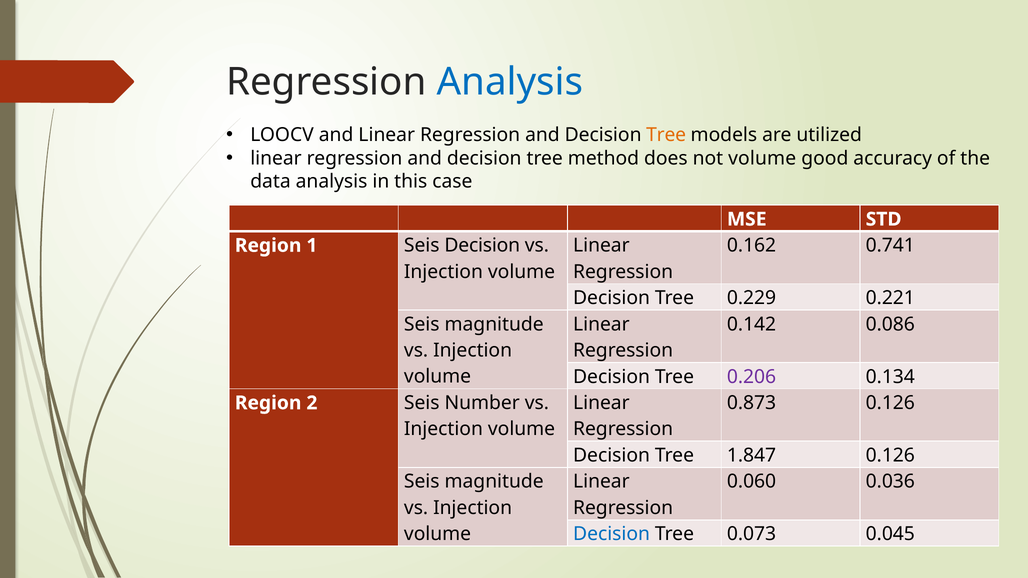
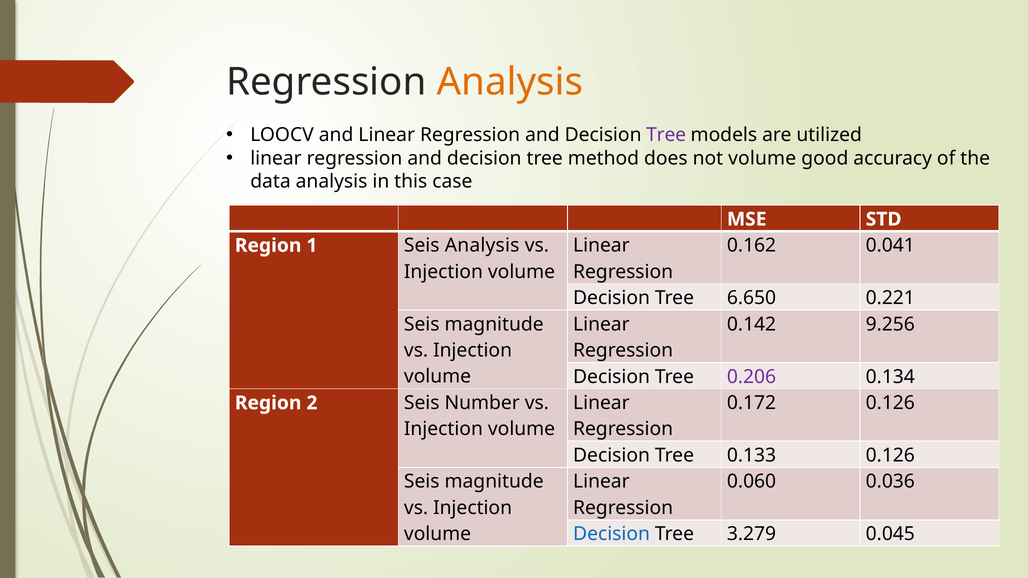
Analysis at (510, 82) colour: blue -> orange
Tree at (666, 135) colour: orange -> purple
0.741: 0.741 -> 0.041
Seis Decision: Decision -> Analysis
0.229: 0.229 -> 6.650
0.086: 0.086 -> 9.256
0.873: 0.873 -> 0.172
1.847: 1.847 -> 0.133
0.073: 0.073 -> 3.279
